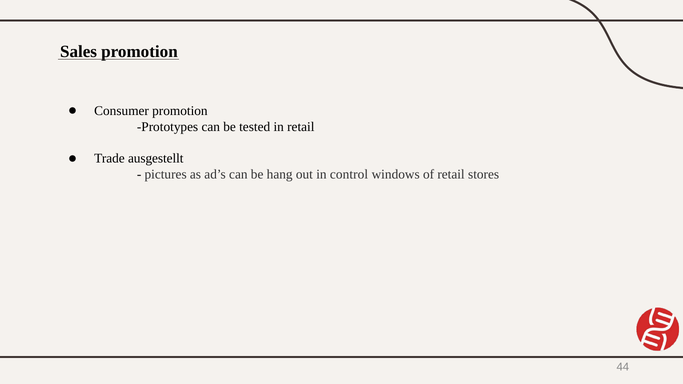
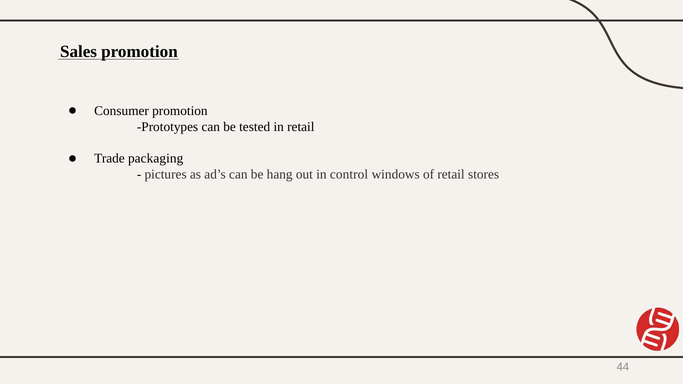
ausgestellt: ausgestellt -> packaging
